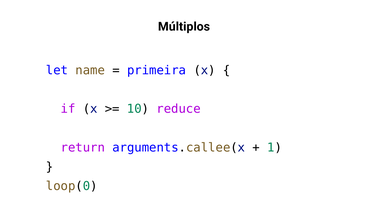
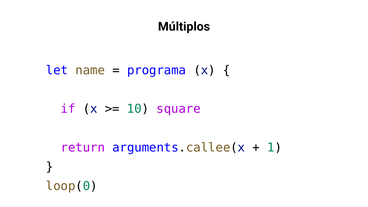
primeira: primeira -> programa
reduce: reduce -> square
